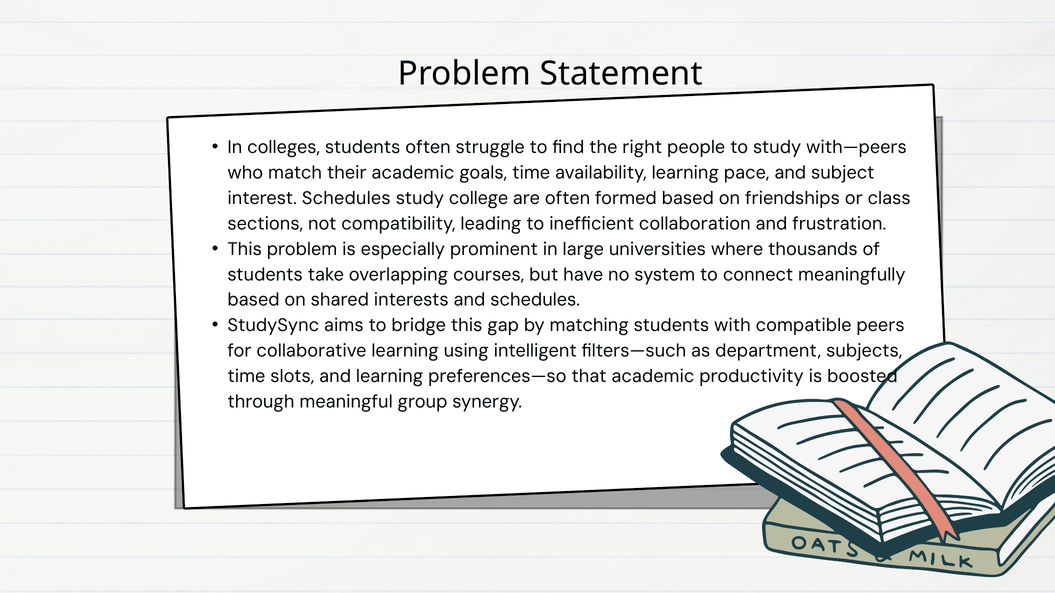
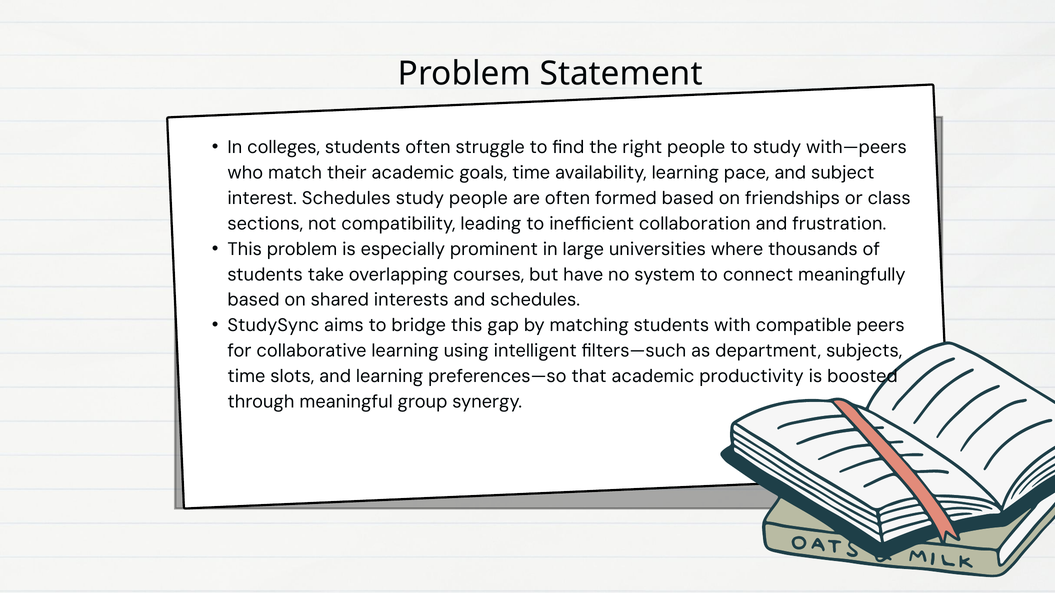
study college: college -> people
